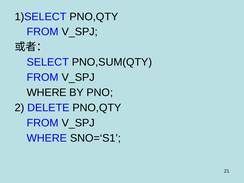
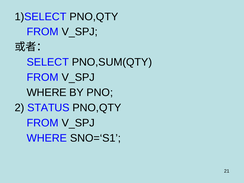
DELETE: DELETE -> STATUS
